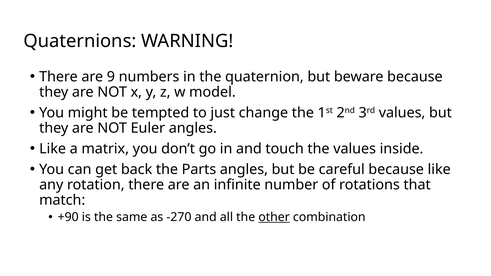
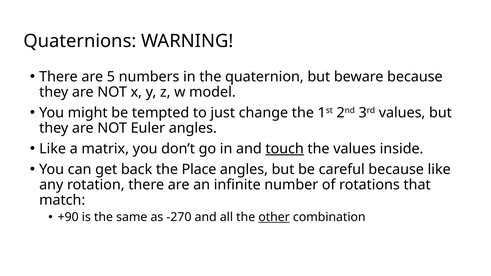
9: 9 -> 5
touch underline: none -> present
Parts: Parts -> Place
